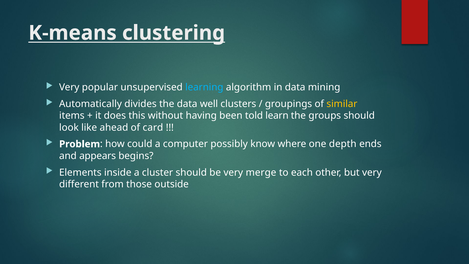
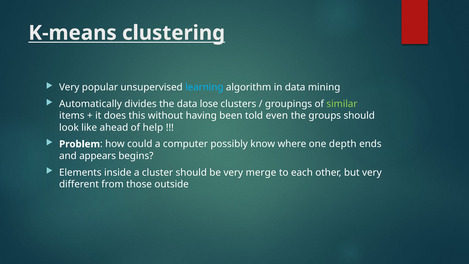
well: well -> lose
similar colour: yellow -> light green
learn: learn -> even
card: card -> help
